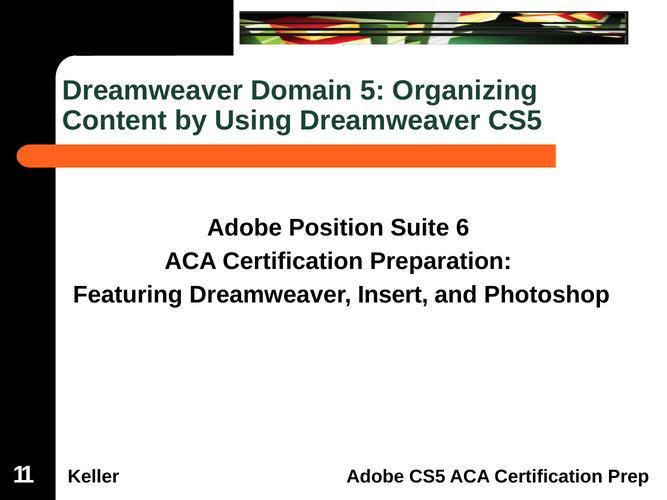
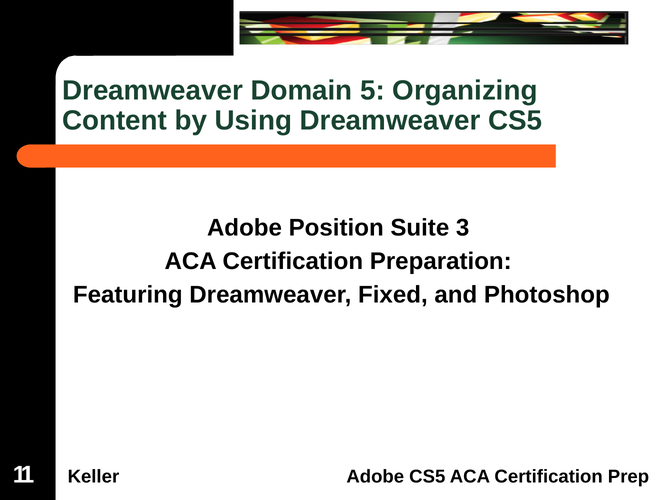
Suite 6: 6 -> 3
Insert: Insert -> Fixed
